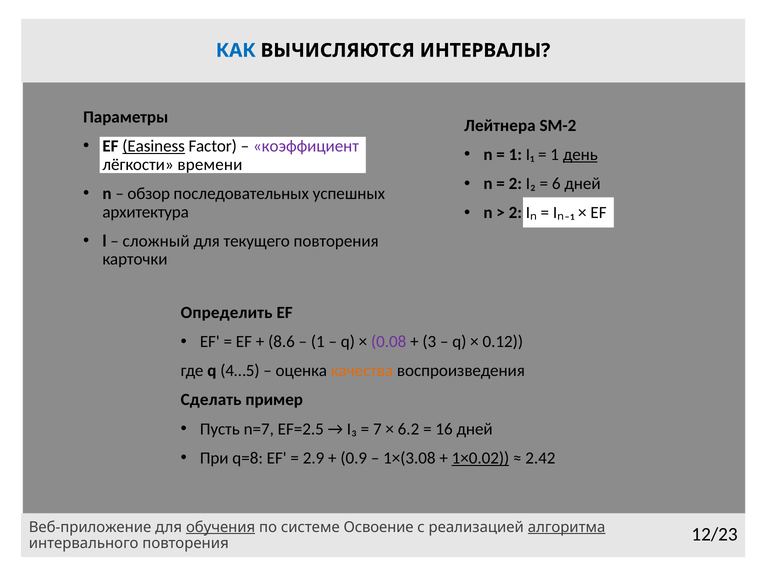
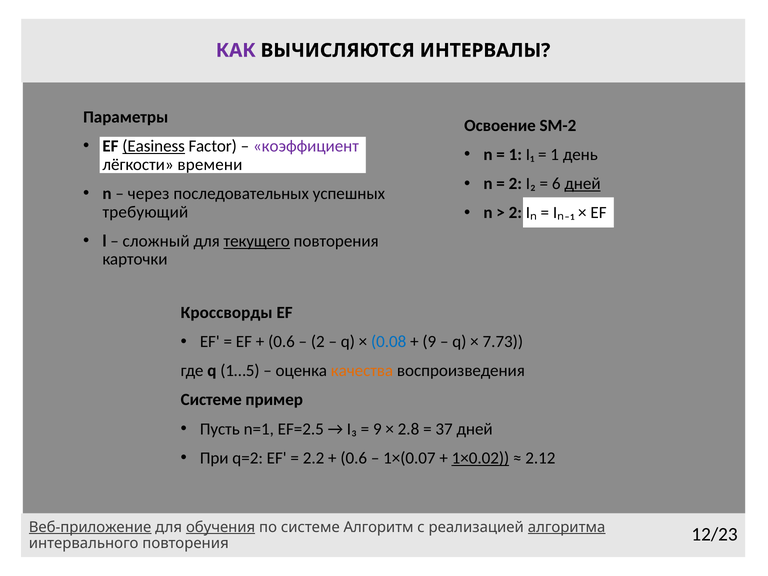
КАК colour: blue -> purple
Лейтнера: Лейтнера -> Освоение
день underline: present -> none
дней at (582, 184) underline: none -> present
обзор: обзор -> через
архитектура: архитектура -> требующий
текущего underline: none -> present
Определить: Определить -> Кроссворды
8.6 at (281, 342): 8.6 -> 0.6
1 at (318, 342): 1 -> 2
0.08 colour: purple -> blue
3 at (429, 342): 3 -> 9
0.12: 0.12 -> 7.73
4…5: 4…5 -> 1…5
Сделать at (211, 400): Сделать -> Системе
n=7: n=7 -> n=1
7 at (377, 429): 7 -> 9
6.2: 6.2 -> 2.8
16: 16 -> 37
q=8: q=8 -> q=2
2.9: 2.9 -> 2.2
0.9 at (354, 458): 0.9 -> 0.6
1×(3.08: 1×(3.08 -> 1×(0.07
2.42: 2.42 -> 2.12
Веб-приложение underline: none -> present
Освоение: Освоение -> Алгоритм
